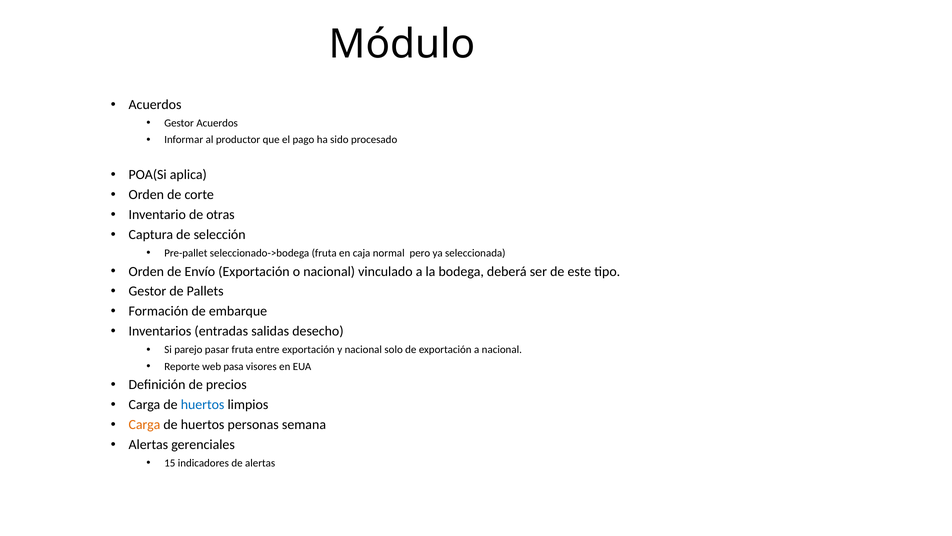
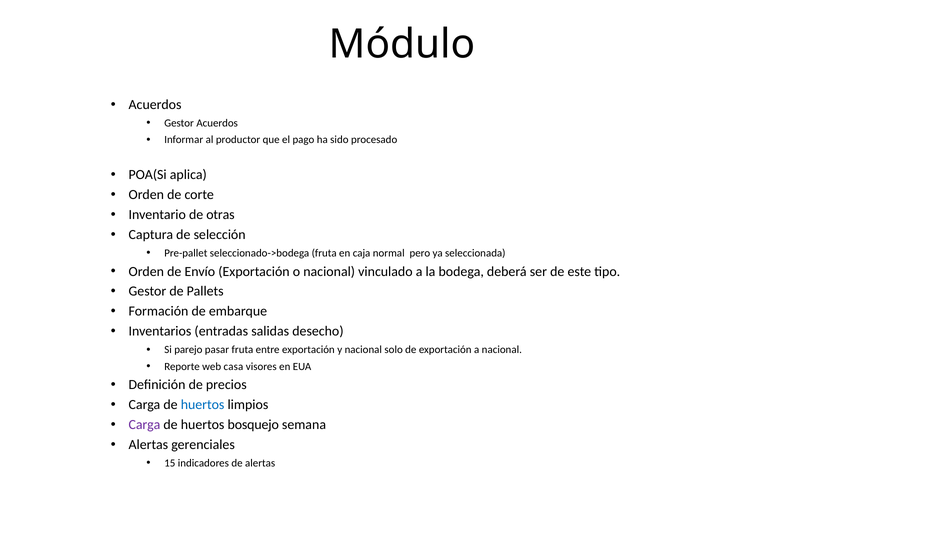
pasa: pasa -> casa
Carga at (144, 424) colour: orange -> purple
personas: personas -> bosquejo
